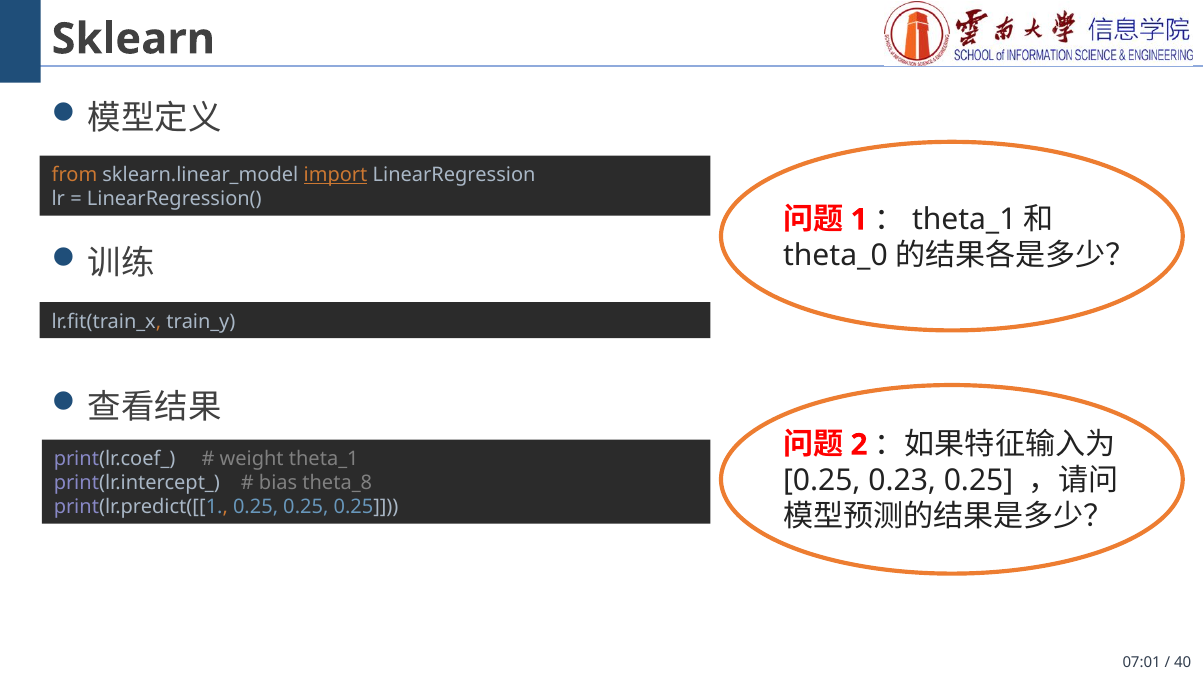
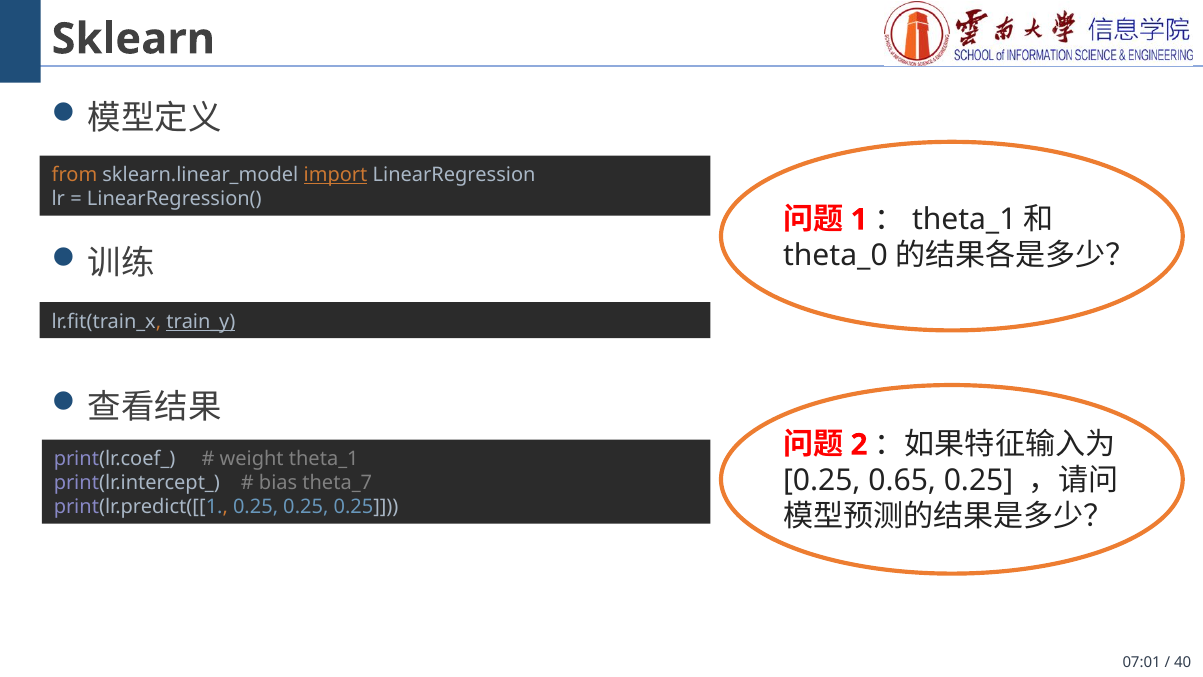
train_y underline: none -> present
0.23: 0.23 -> 0.65
theta_8: theta_8 -> theta_7
